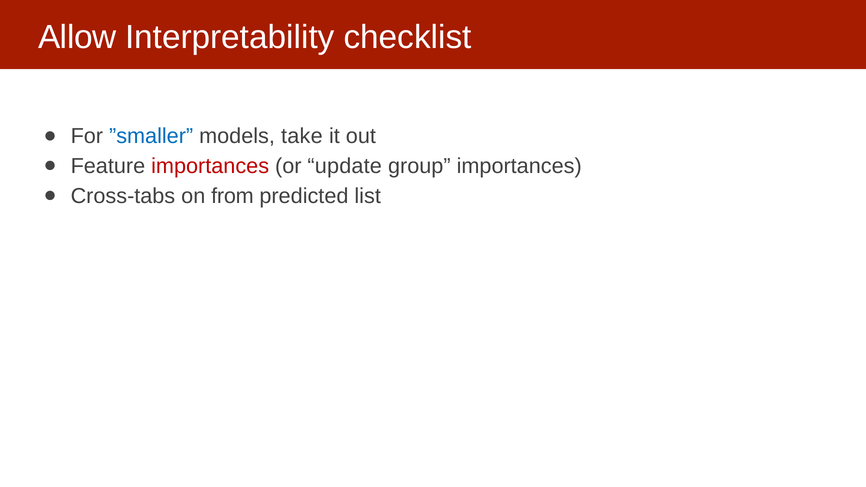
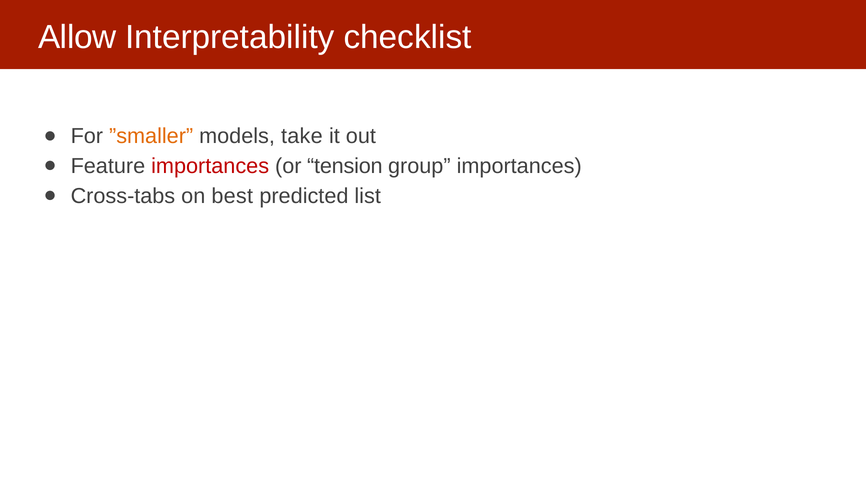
”smaller colour: blue -> orange
update: update -> tension
from: from -> best
